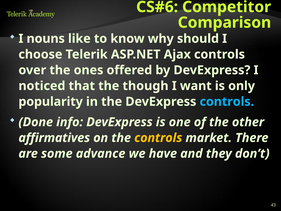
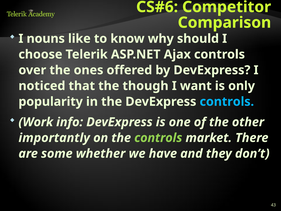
Done: Done -> Work
affirmatives: affirmatives -> importantly
controls at (158, 138) colour: yellow -> light green
advance: advance -> whether
